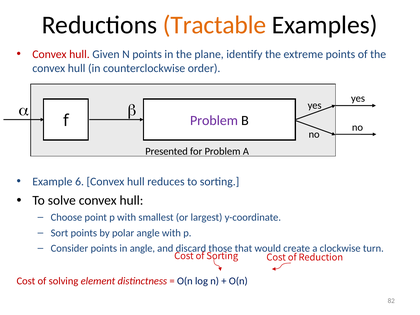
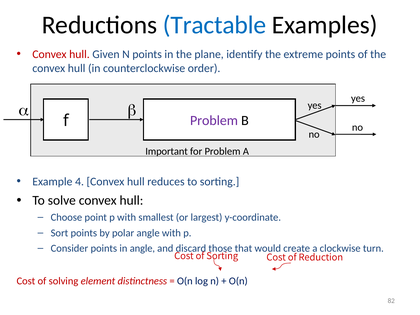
Tractable colour: orange -> blue
Presented: Presented -> Important
6: 6 -> 4
